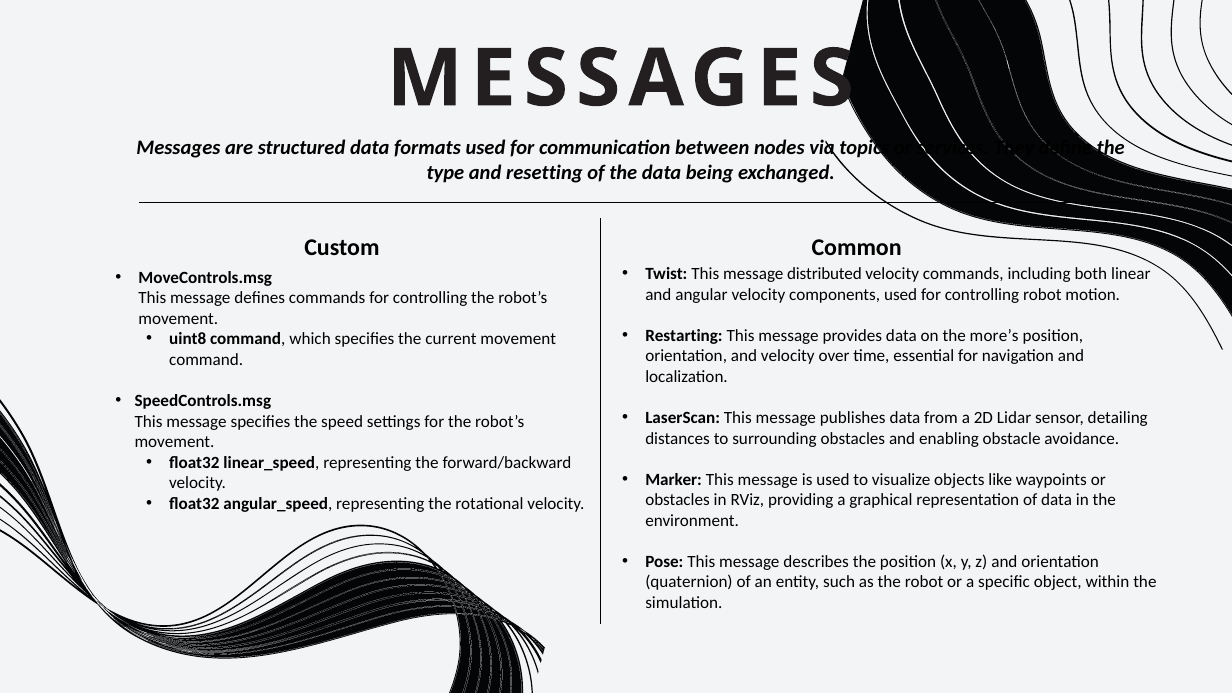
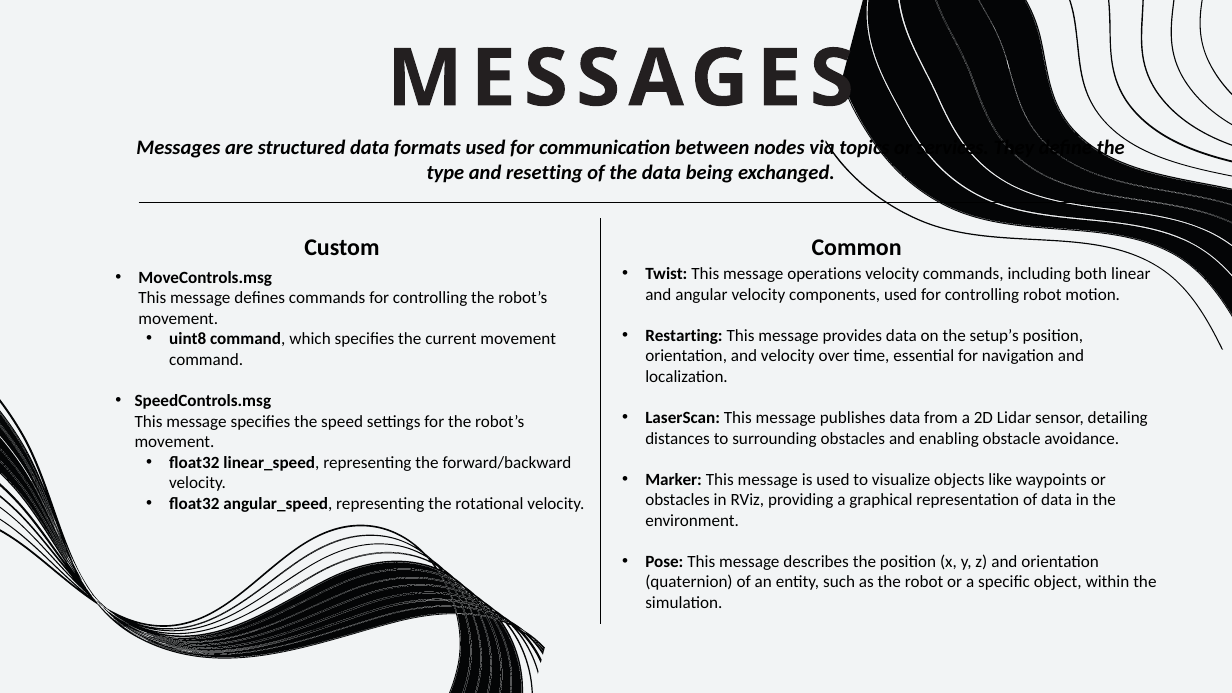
distributed: distributed -> operations
more’s: more’s -> setup’s
